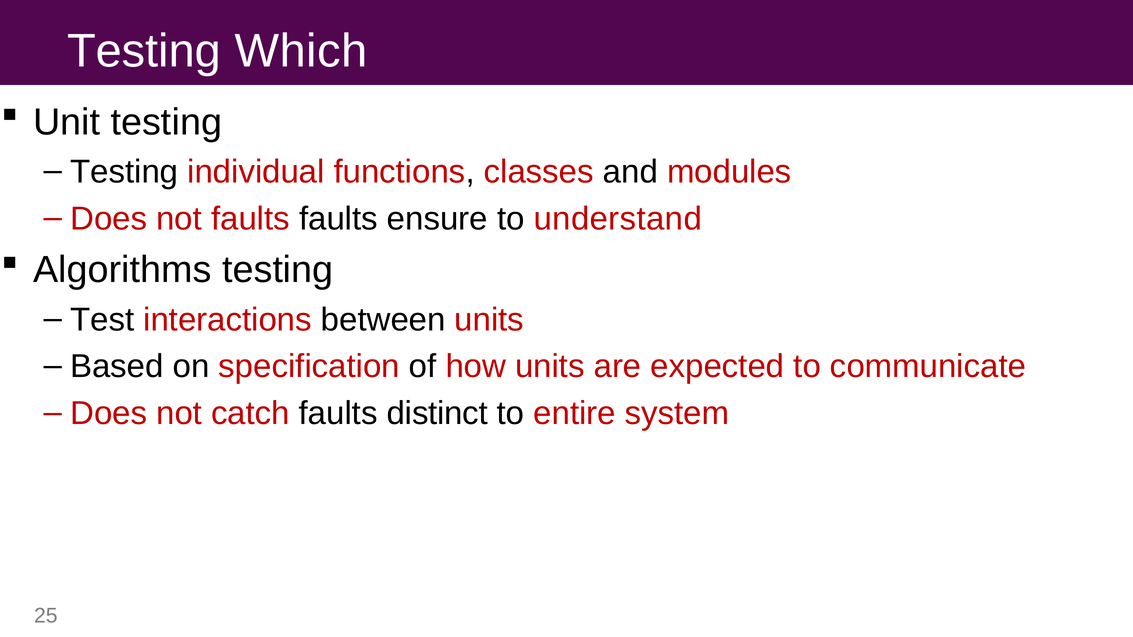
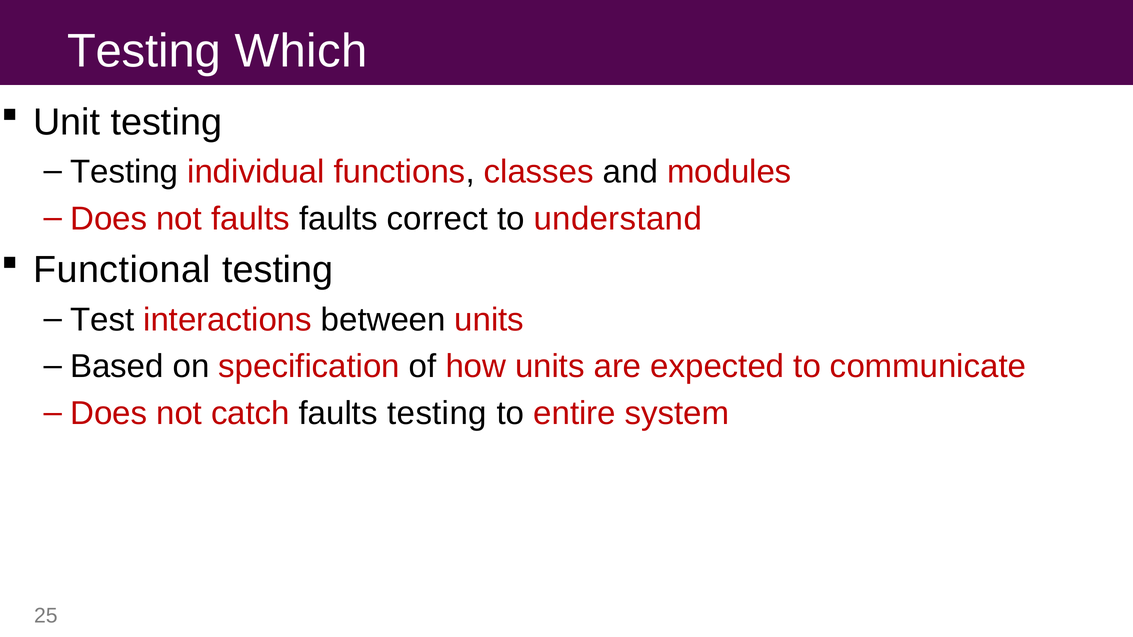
ensure: ensure -> correct
Algorithms: Algorithms -> Functional
faults distinct: distinct -> testing
